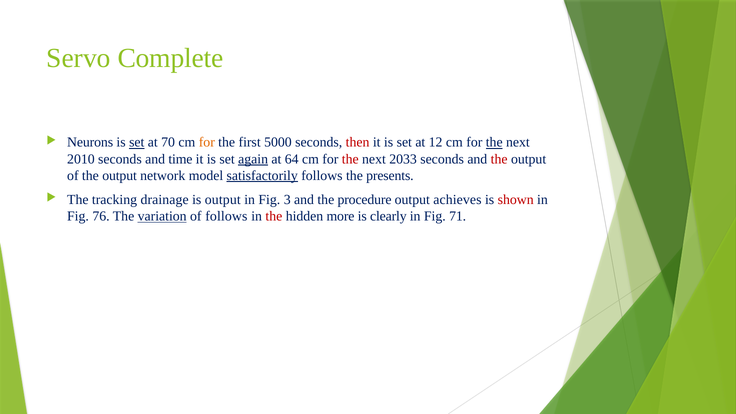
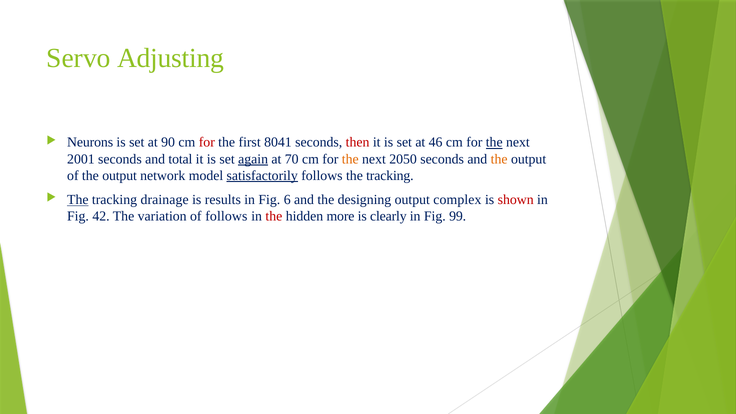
Complete: Complete -> Adjusting
set at (137, 142) underline: present -> none
70: 70 -> 90
for at (207, 142) colour: orange -> red
5000: 5000 -> 8041
12: 12 -> 46
2010: 2010 -> 2001
time: time -> total
64: 64 -> 70
the at (350, 159) colour: red -> orange
2033: 2033 -> 2050
the at (499, 159) colour: red -> orange
follows the presents: presents -> tracking
The at (78, 200) underline: none -> present
is output: output -> results
3: 3 -> 6
procedure: procedure -> designing
achieves: achieves -> complex
76: 76 -> 42
variation underline: present -> none
71: 71 -> 99
